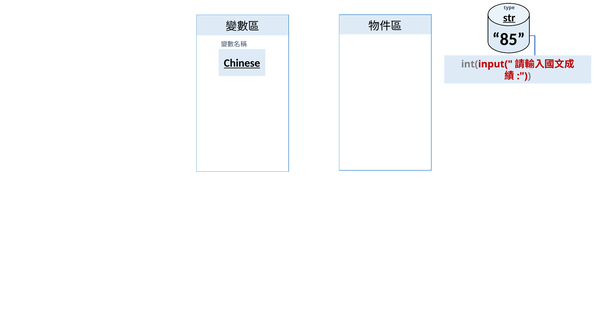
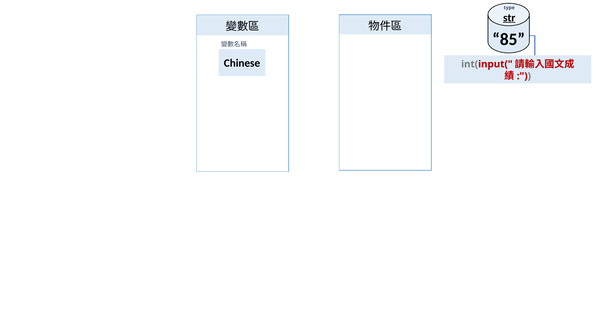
Chinese underline: present -> none
